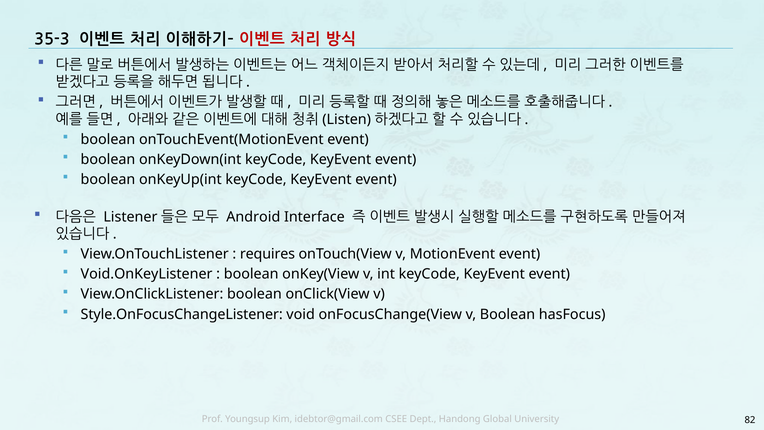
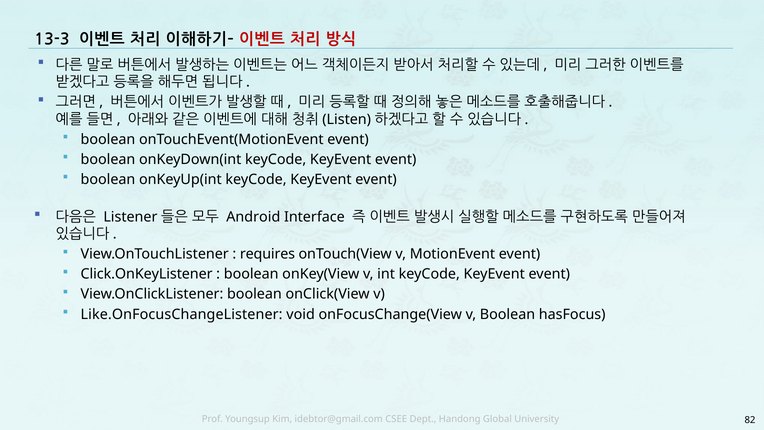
35-3: 35-3 -> 13-3
Void.OnKeyListener: Void.OnKeyListener -> Click.OnKeyListener
Style.OnFocusChangeListener: Style.OnFocusChangeListener -> Like.OnFocusChangeListener
